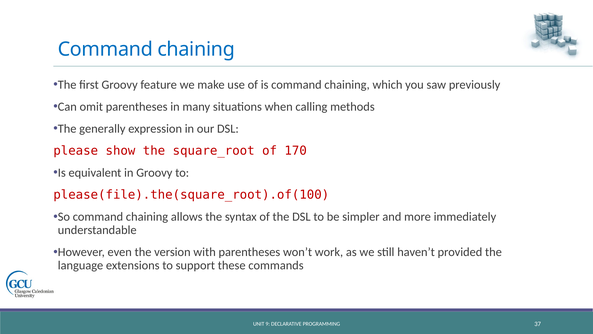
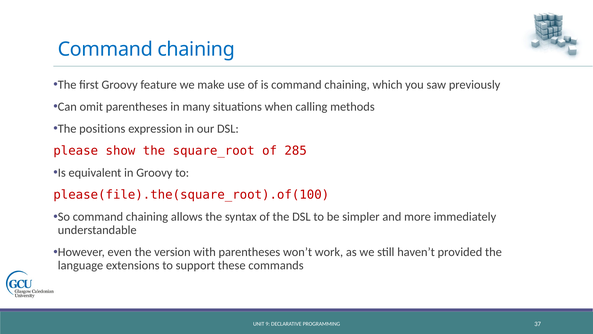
generally: generally -> positions
170: 170 -> 285
